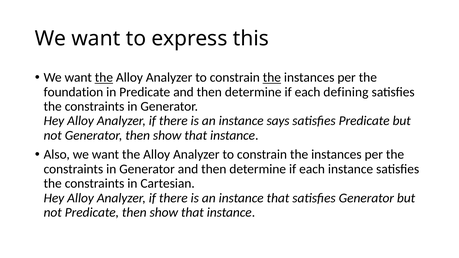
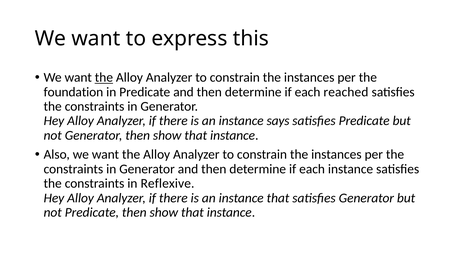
the at (272, 78) underline: present -> none
defining: defining -> reached
Cartesian: Cartesian -> Reflexive
